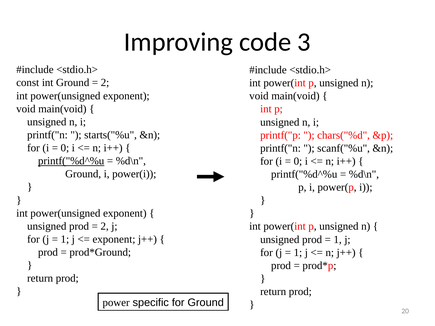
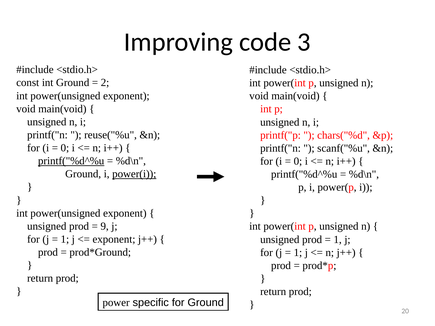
starts("%u: starts("%u -> reuse("%u
power(i underline: none -> present
2 at (105, 226): 2 -> 9
